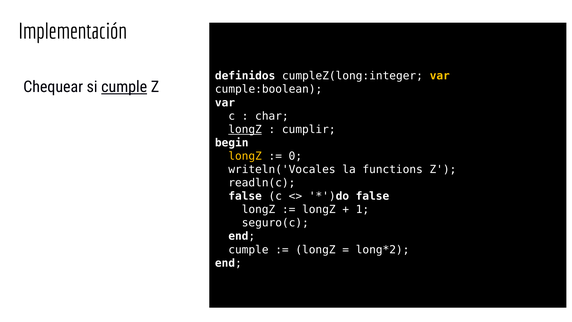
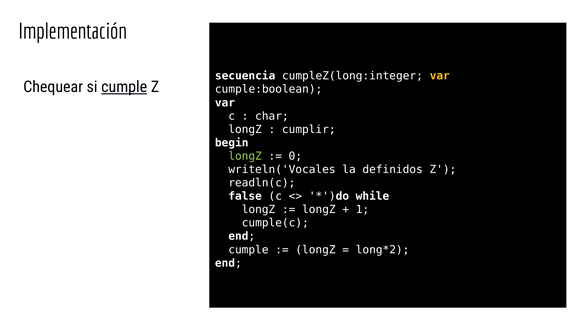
definidos: definidos -> secuencia
longZ at (245, 129) underline: present -> none
longZ at (245, 156) colour: yellow -> light green
functions: functions -> definidos
false at (372, 196): false -> while
seguro(c: seguro(c -> cumple(c
